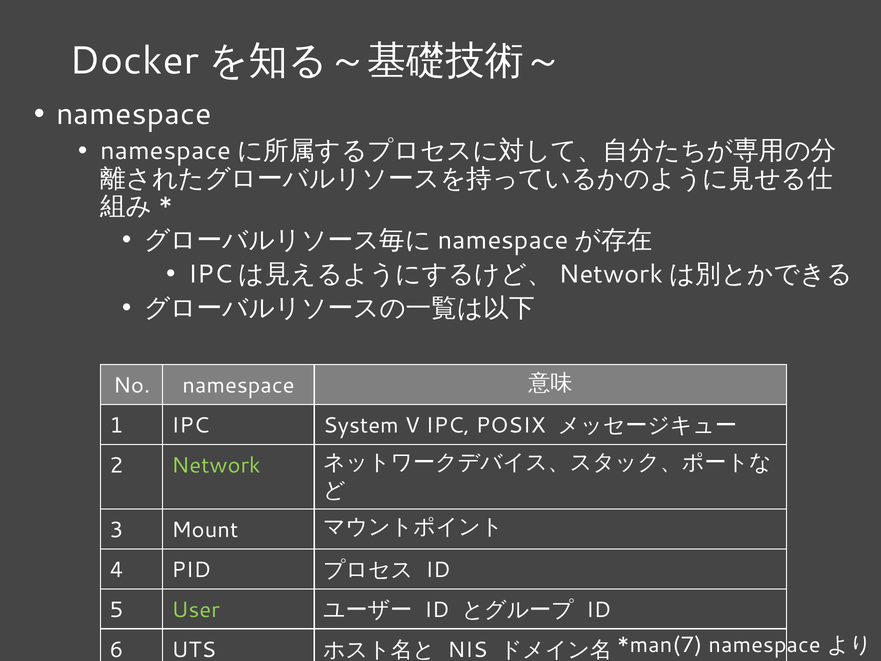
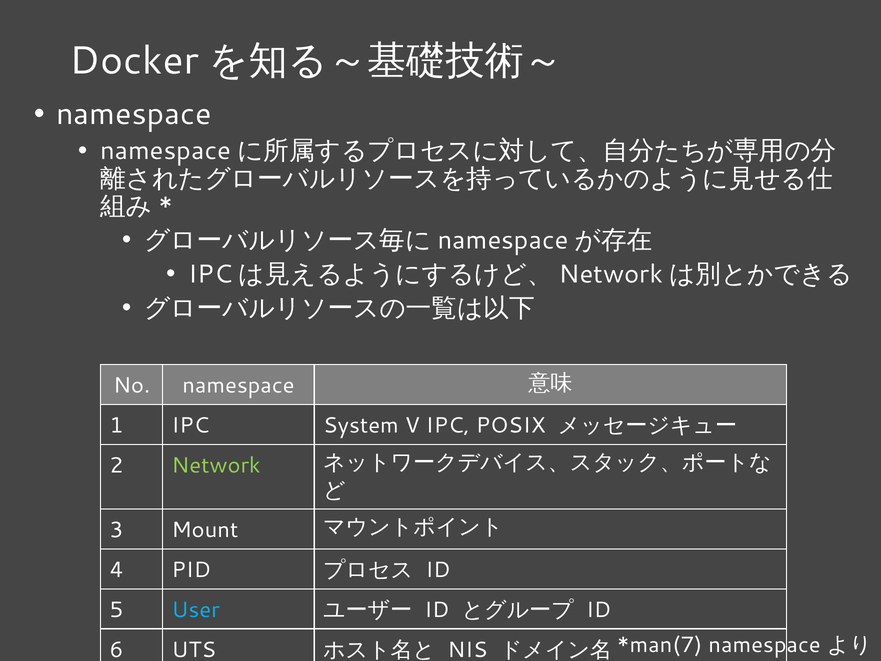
User colour: light green -> light blue
